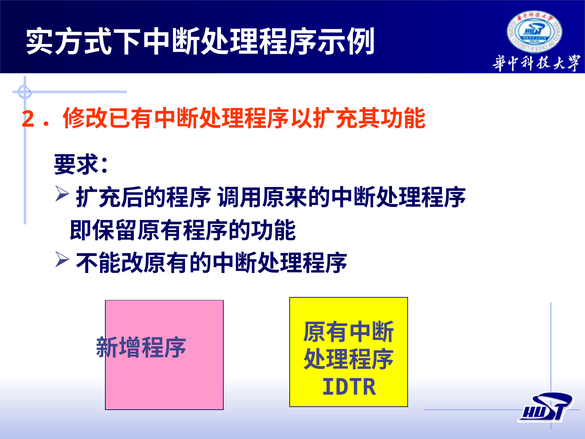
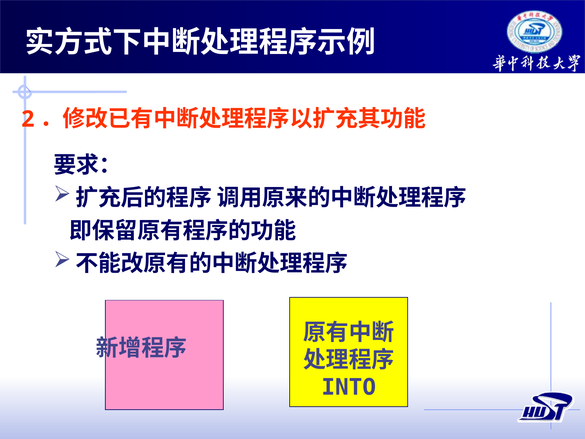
IDTR: IDTR -> INTO
